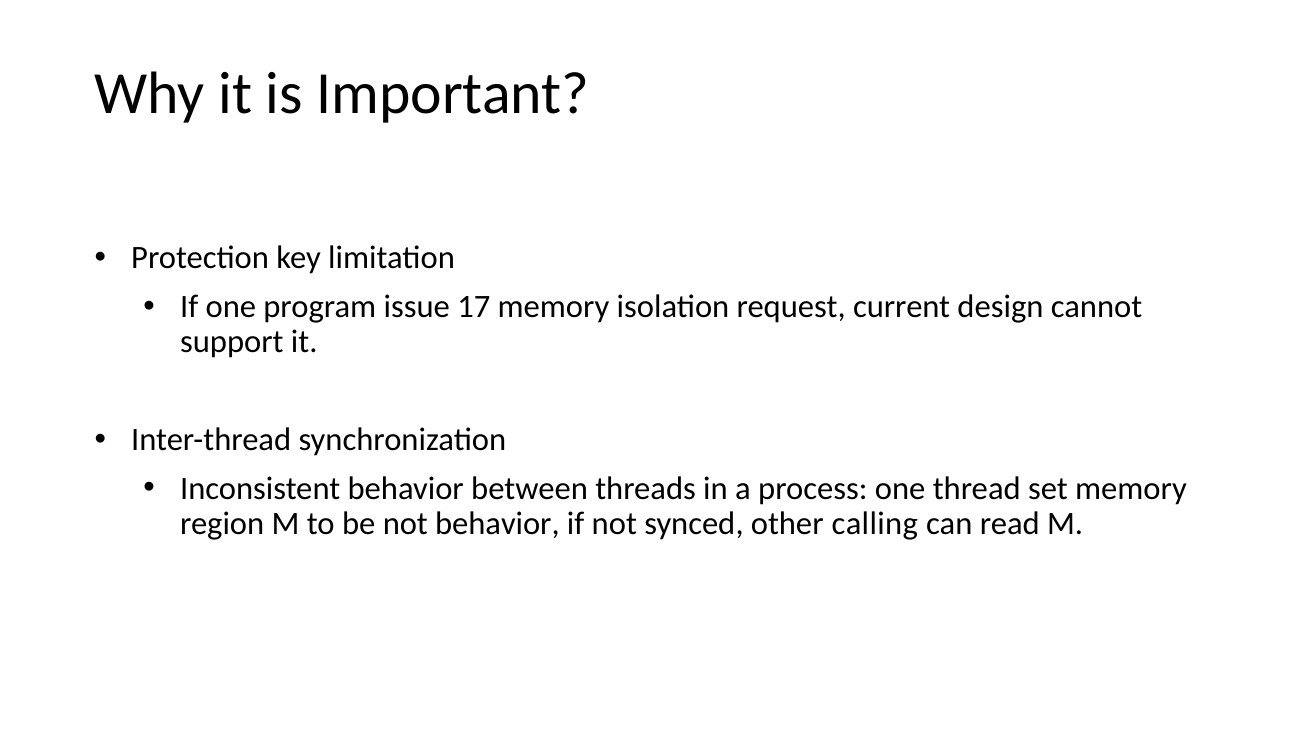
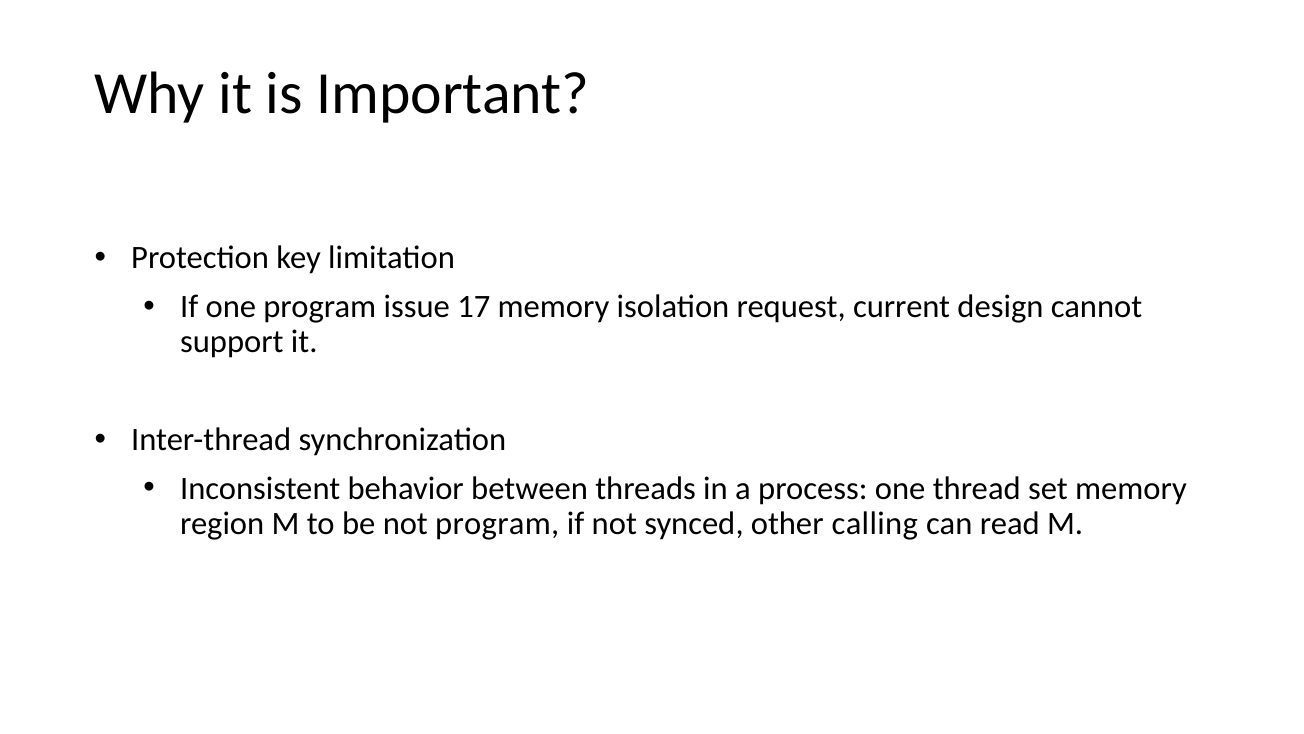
not behavior: behavior -> program
